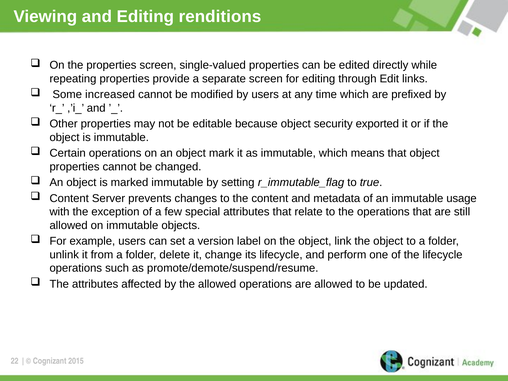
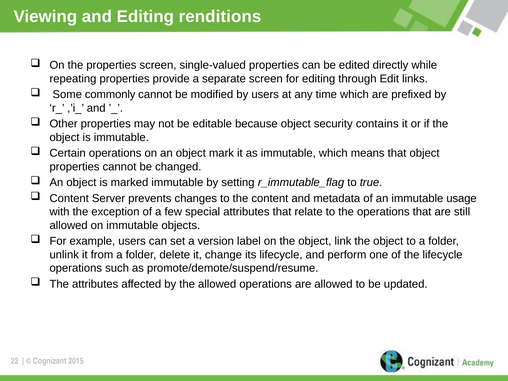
increased: increased -> commonly
exported: exported -> contains
